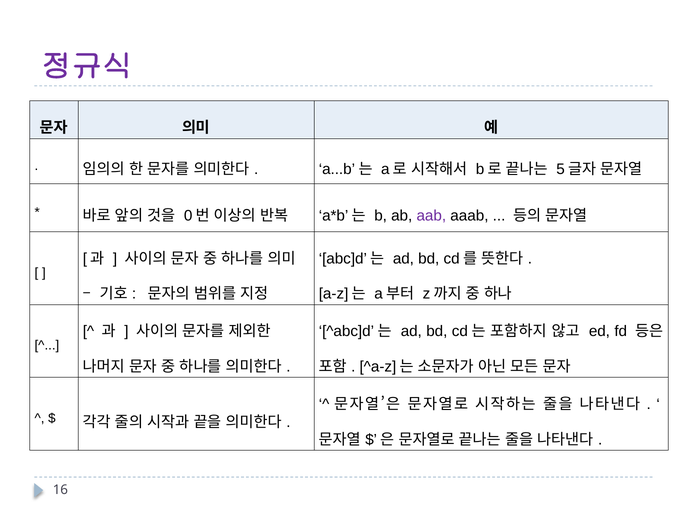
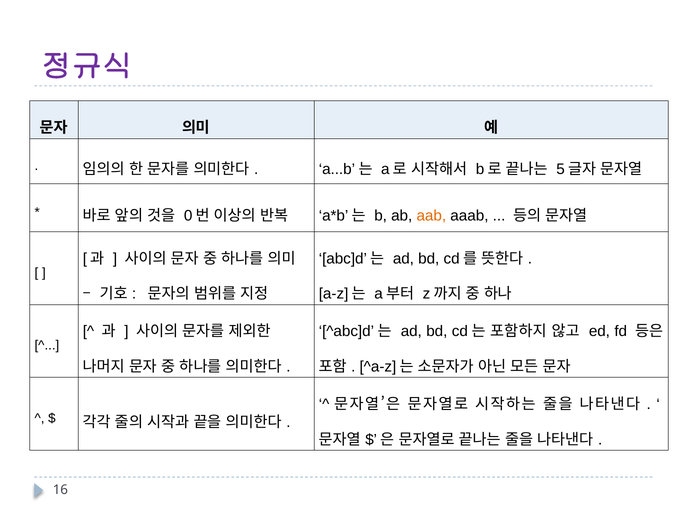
aab colour: purple -> orange
